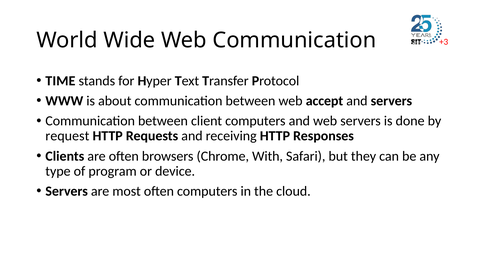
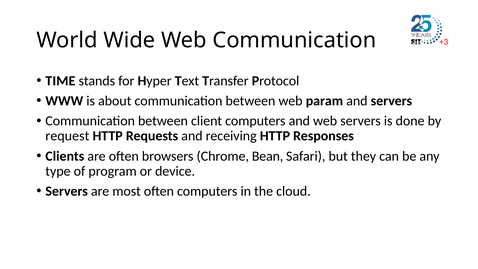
accept: accept -> param
With: With -> Bean
